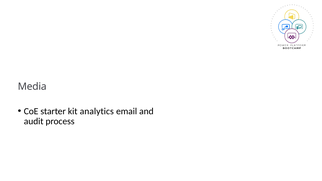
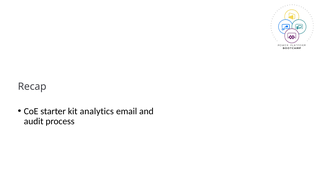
Media: Media -> Recap
